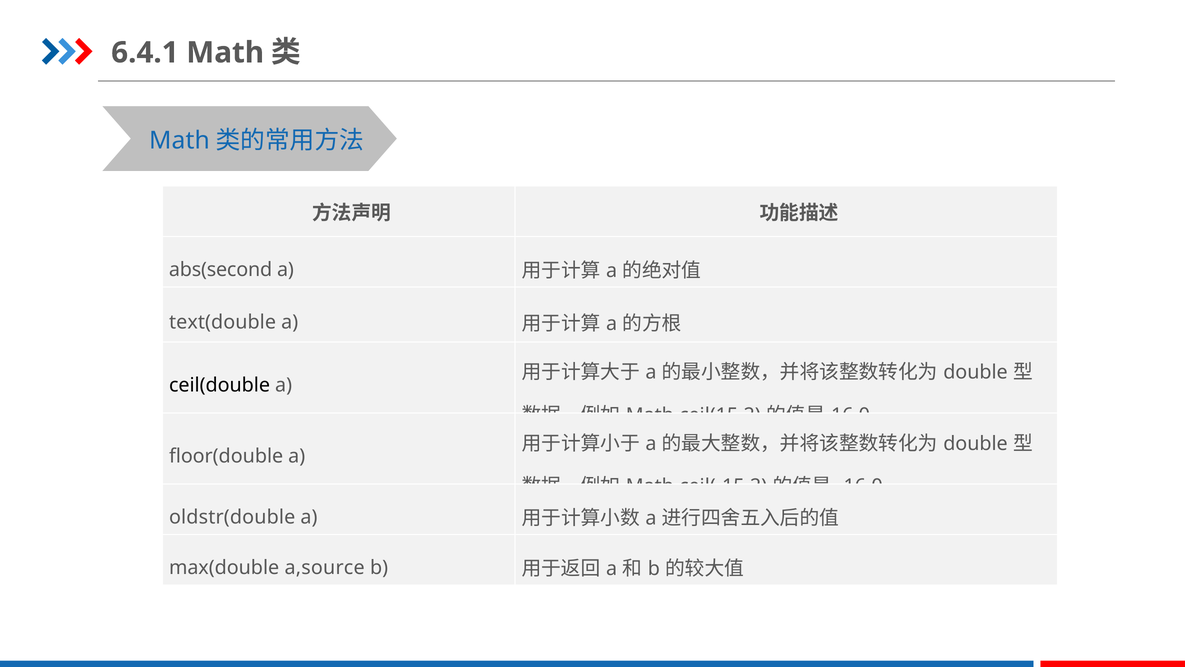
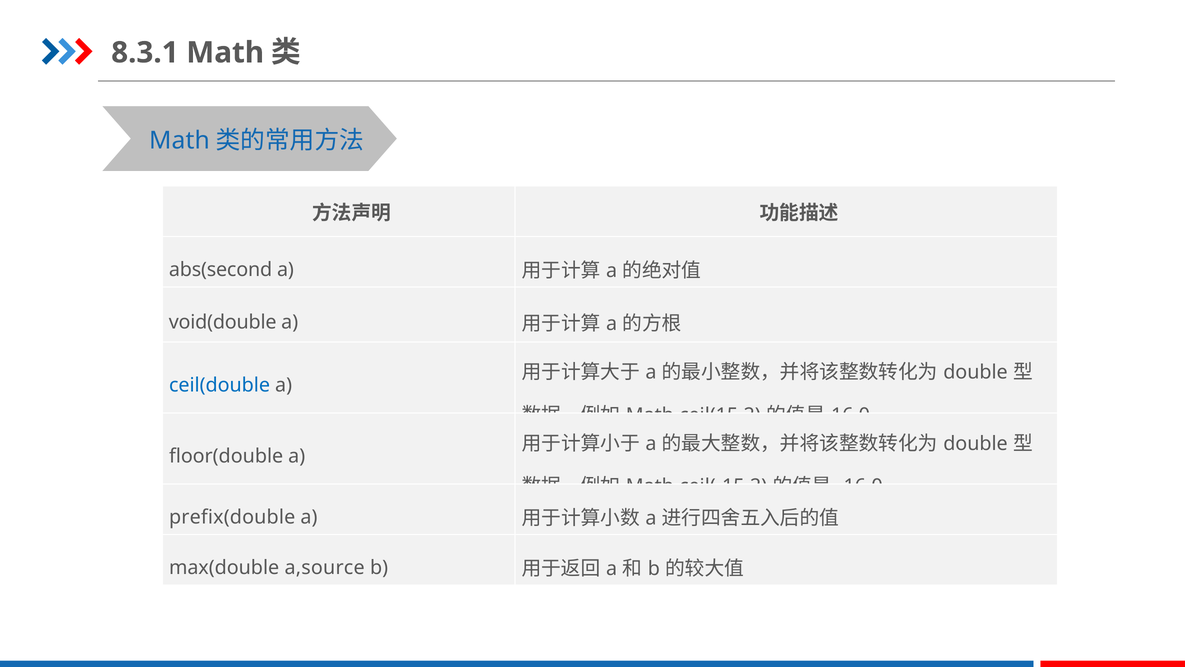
6.4.1: 6.4.1 -> 8.3.1
text(double: text(double -> void(double
ceil(double colour: black -> blue
oldstr(double: oldstr(double -> prefix(double
